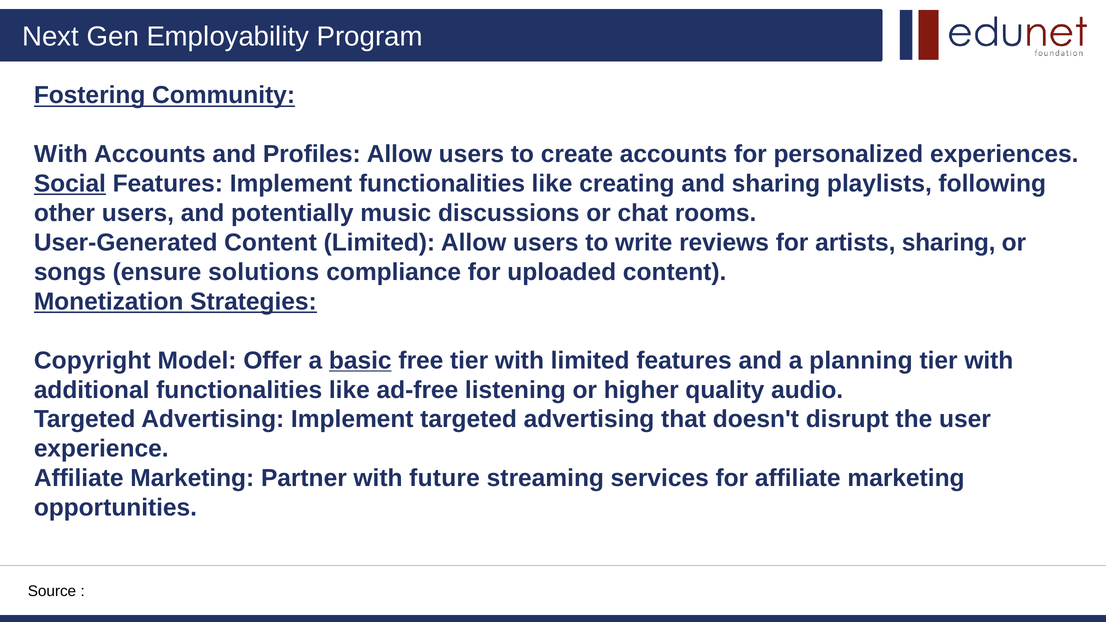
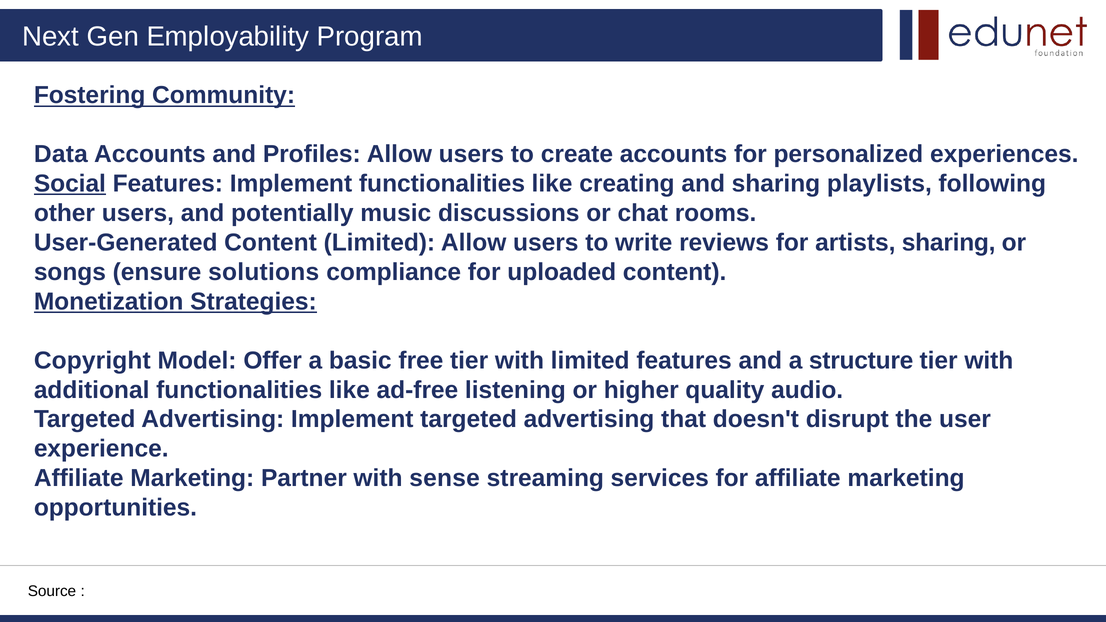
With at (61, 154): With -> Data
basic underline: present -> none
planning: planning -> structure
future: future -> sense
